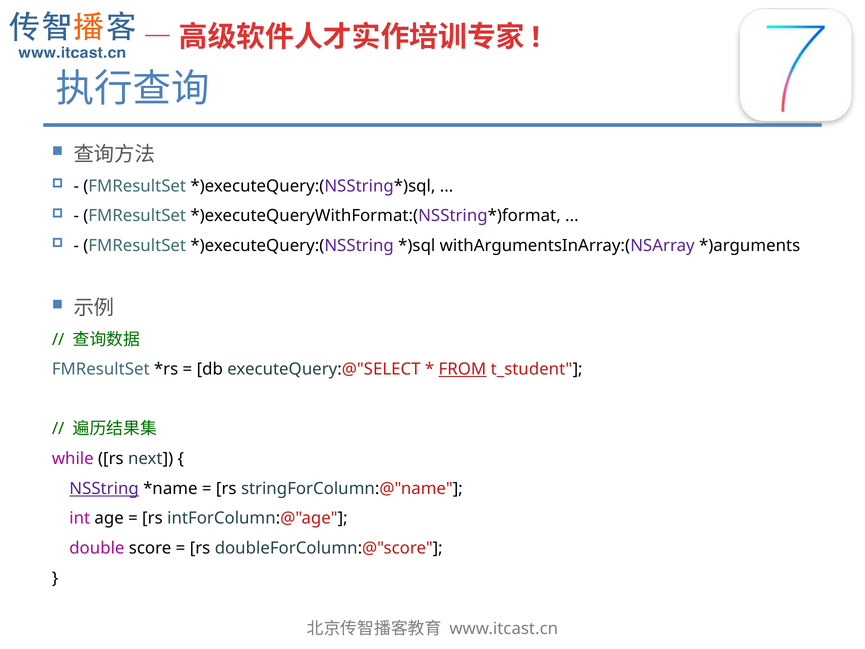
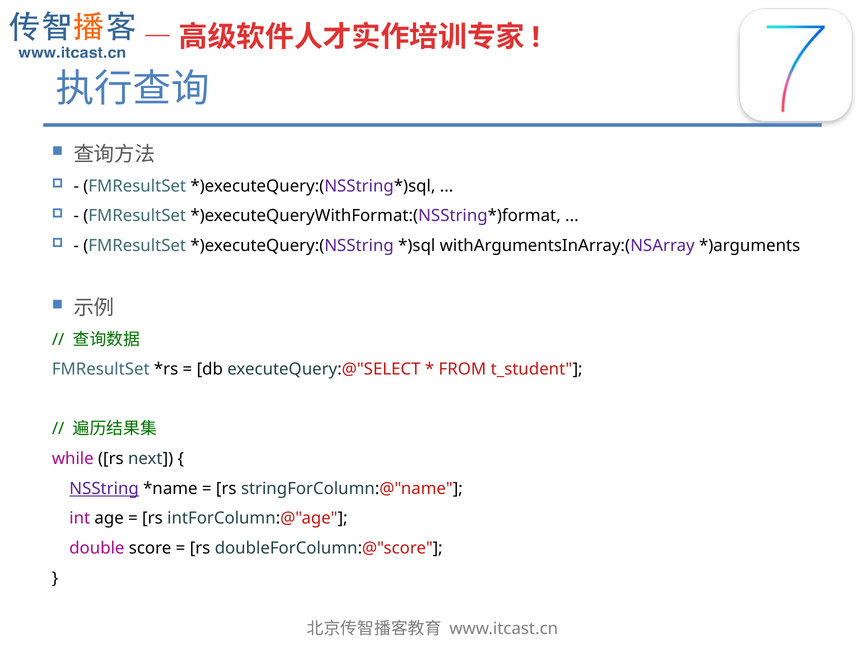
FROM underline: present -> none
